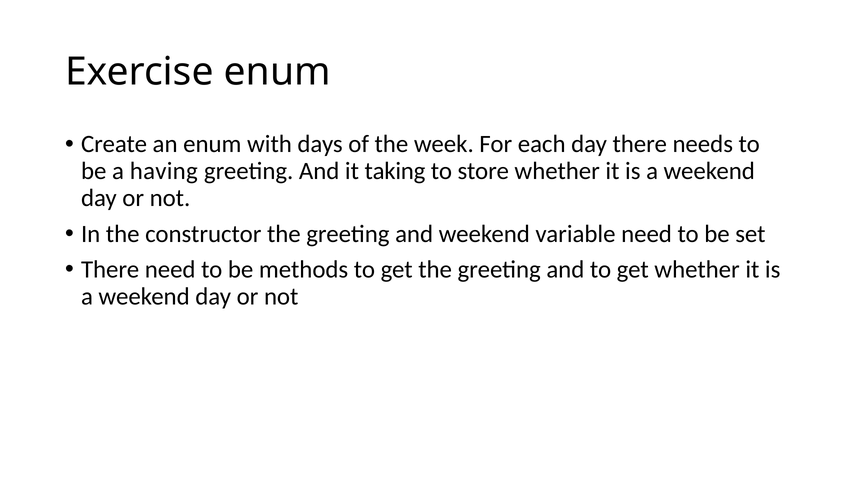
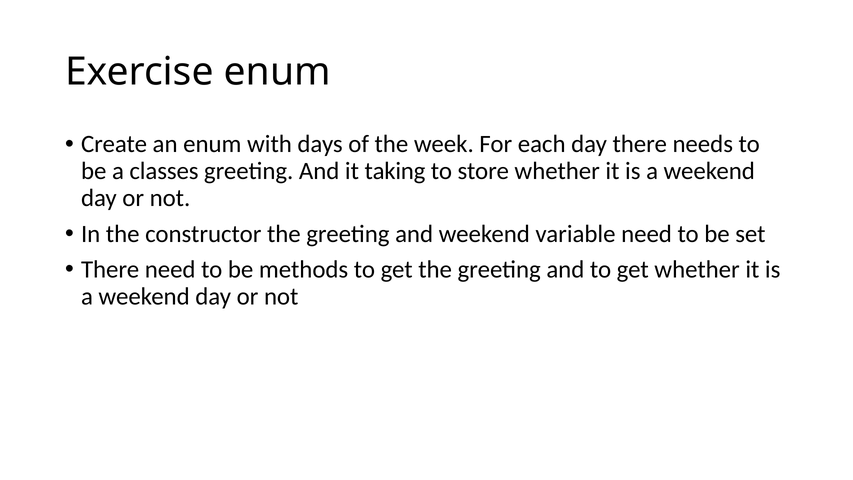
having: having -> classes
